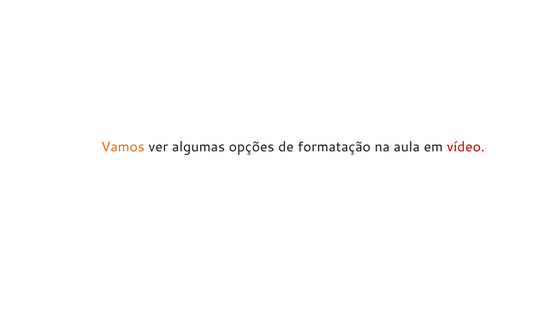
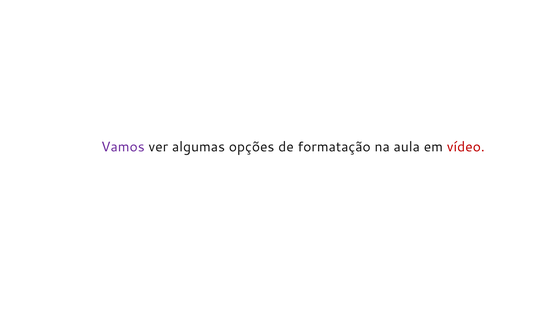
Vamos colour: orange -> purple
